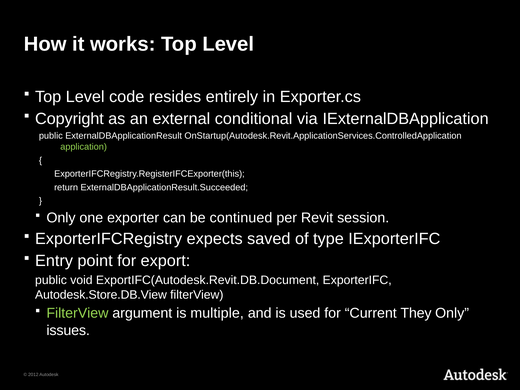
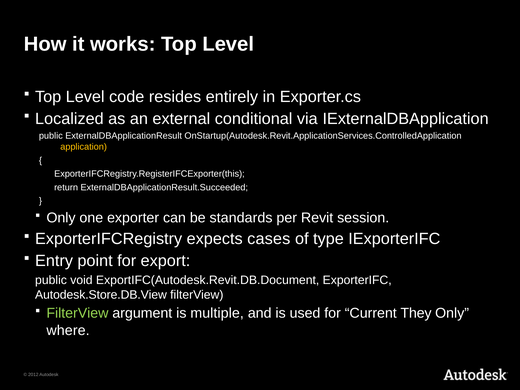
Copyright: Copyright -> Localized
application colour: light green -> yellow
continued: continued -> standards
saved: saved -> cases
issues: issues -> where
